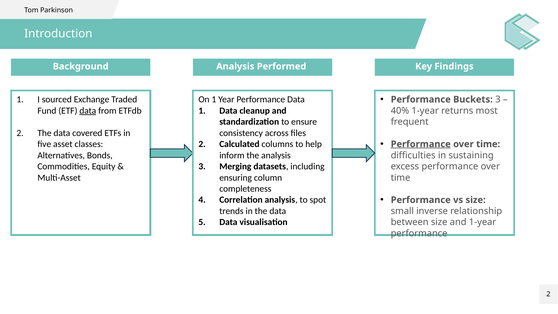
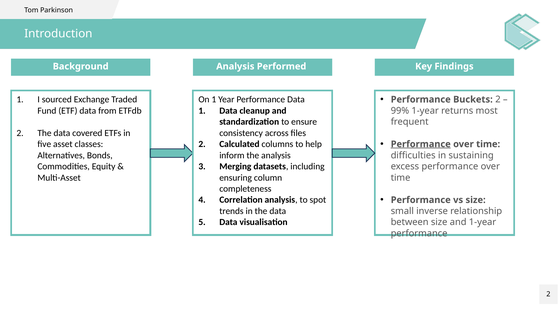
Buckets 3: 3 -> 2
data at (88, 111) underline: present -> none
40%: 40% -> 99%
